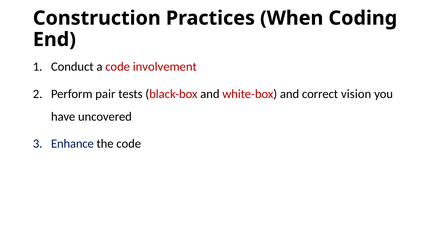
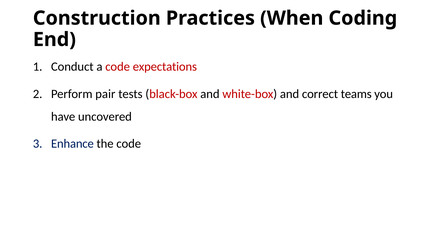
involvement: involvement -> expectations
vision: vision -> teams
